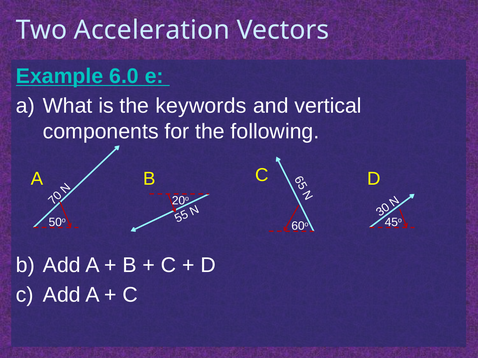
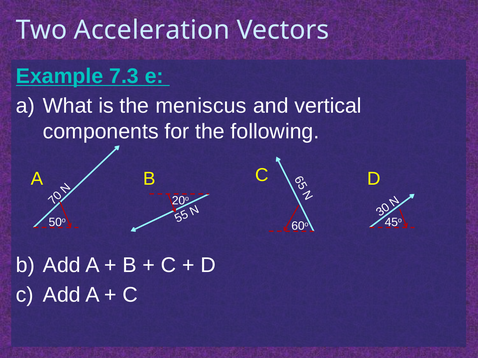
6.0: 6.0 -> 7.3
keywords: keywords -> meniscus
